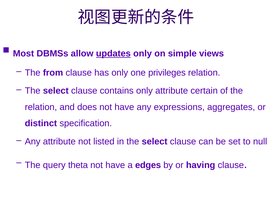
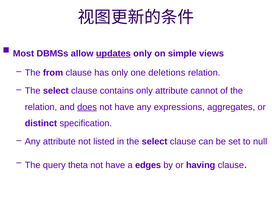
privileges: privileges -> deletions
certain: certain -> cannot
does underline: none -> present
